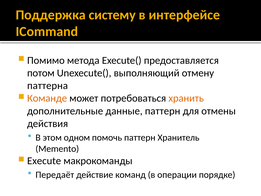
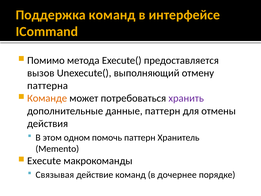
Поддержка систему: систему -> команд
потом: потом -> вызов
хранить colour: orange -> purple
Передаёт: Передаёт -> Связывая
операции: операции -> дочернее
